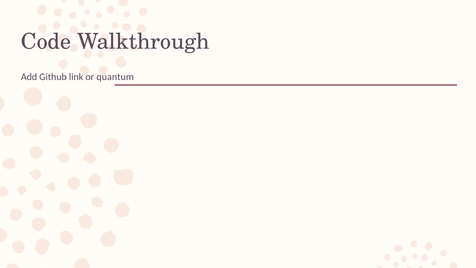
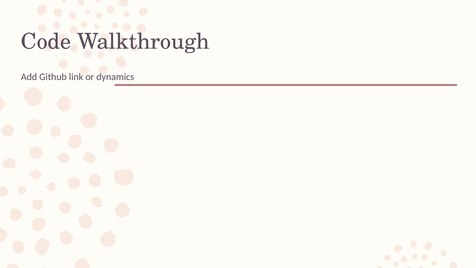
quantum: quantum -> dynamics
